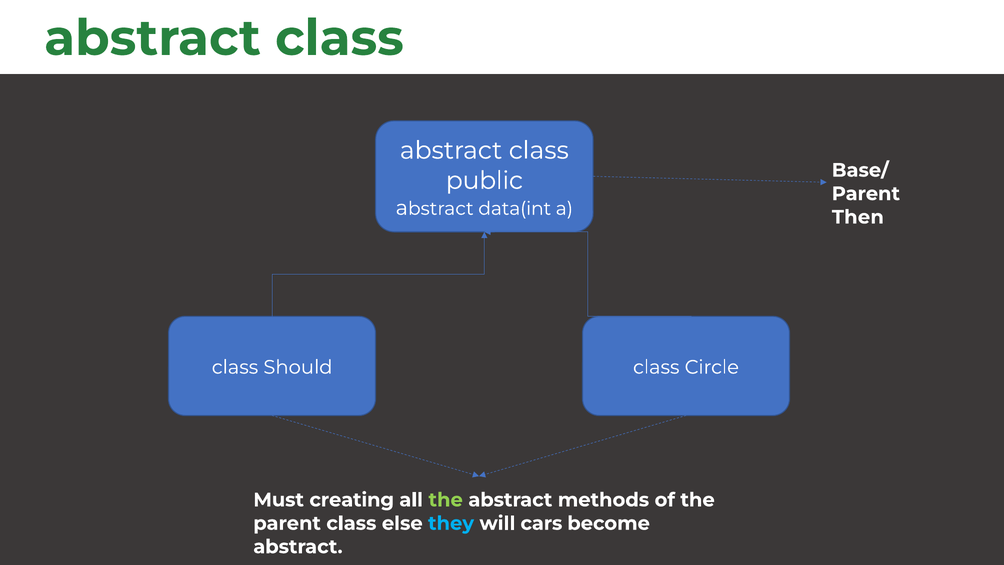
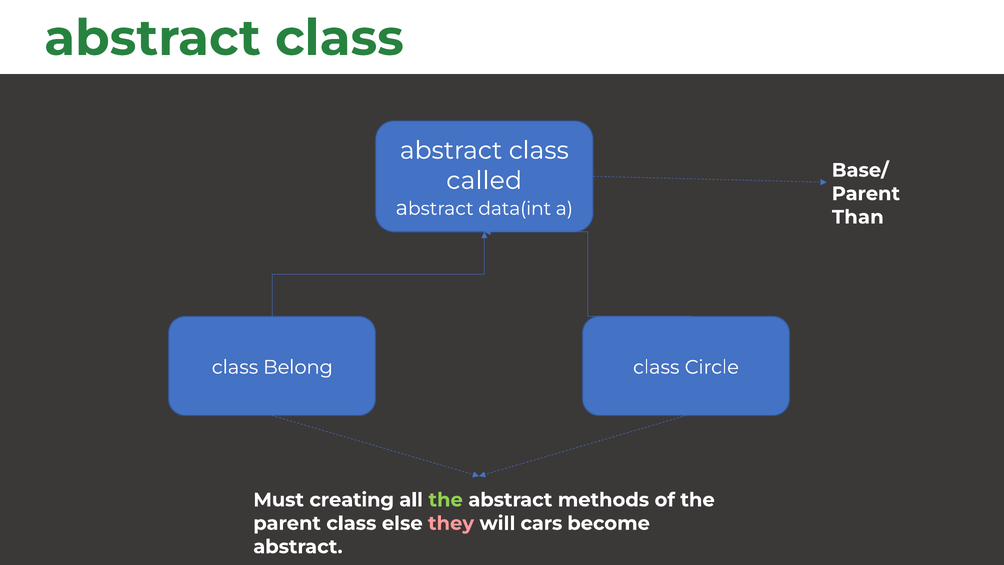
public: public -> called
Then: Then -> Than
Should: Should -> Belong
they colour: light blue -> pink
